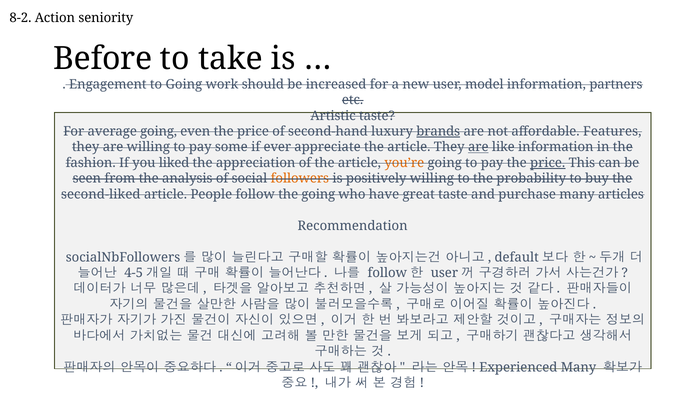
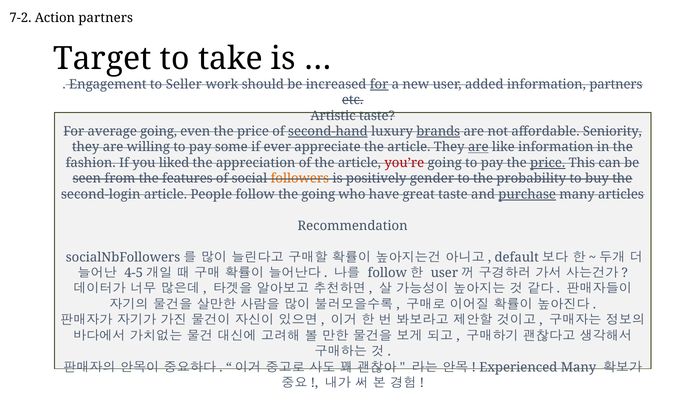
8-2: 8-2 -> 7-2
Action seniority: seniority -> partners
Before: Before -> Target
to Going: Going -> Seller
for at (379, 84) underline: none -> present
model: model -> added
second-hand underline: none -> present
Features: Features -> Seniority
you’re colour: orange -> red
analysis: analysis -> features
positively willing: willing -> gender
second-liked: second-liked -> second-login
purchase underline: none -> present
